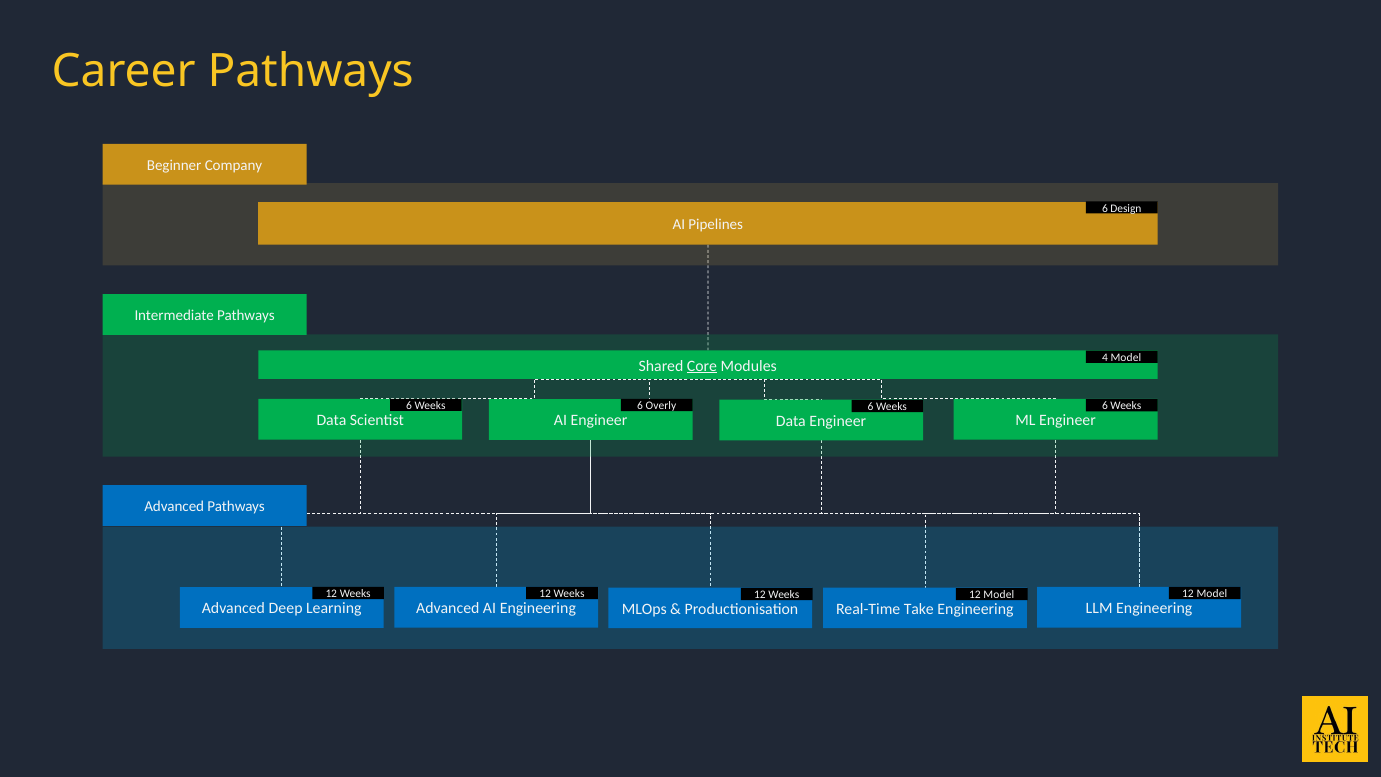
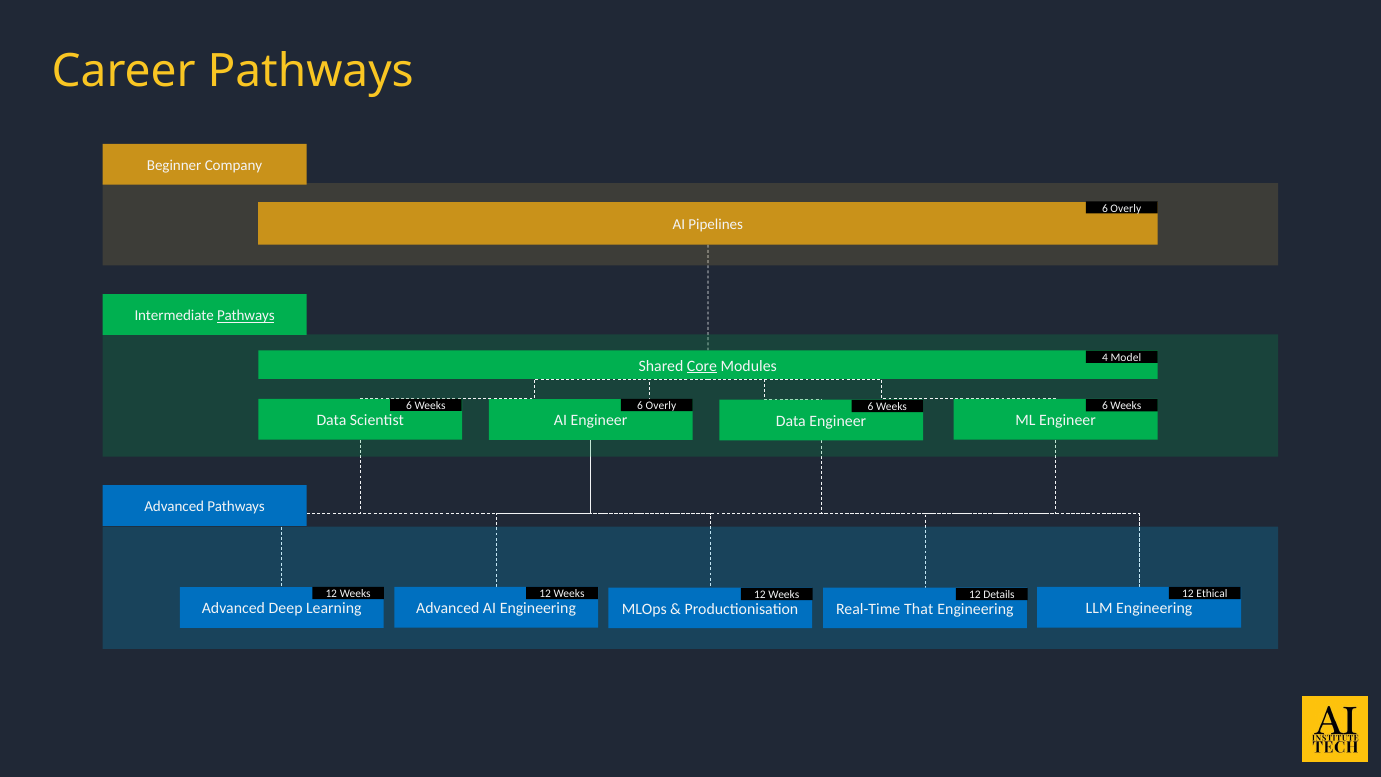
Design at (1126, 208): Design -> Overly
Pathways at (246, 315) underline: none -> present
Model at (1212, 594): Model -> Ethical
Model at (999, 595): Model -> Details
Take: Take -> That
